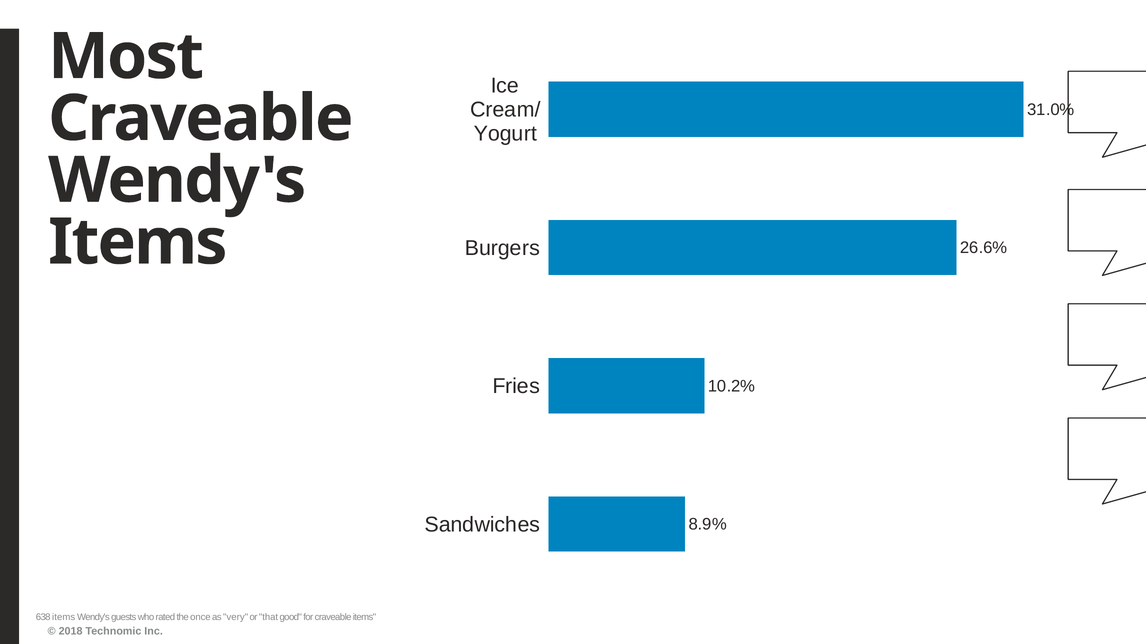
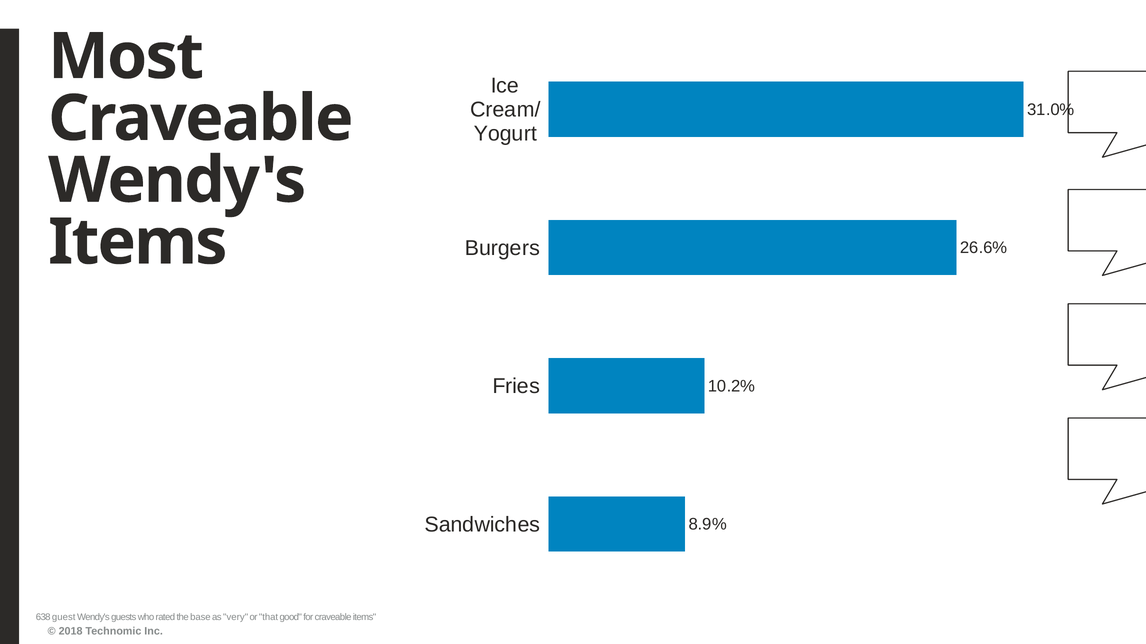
638 items: items -> guest
once: once -> base
